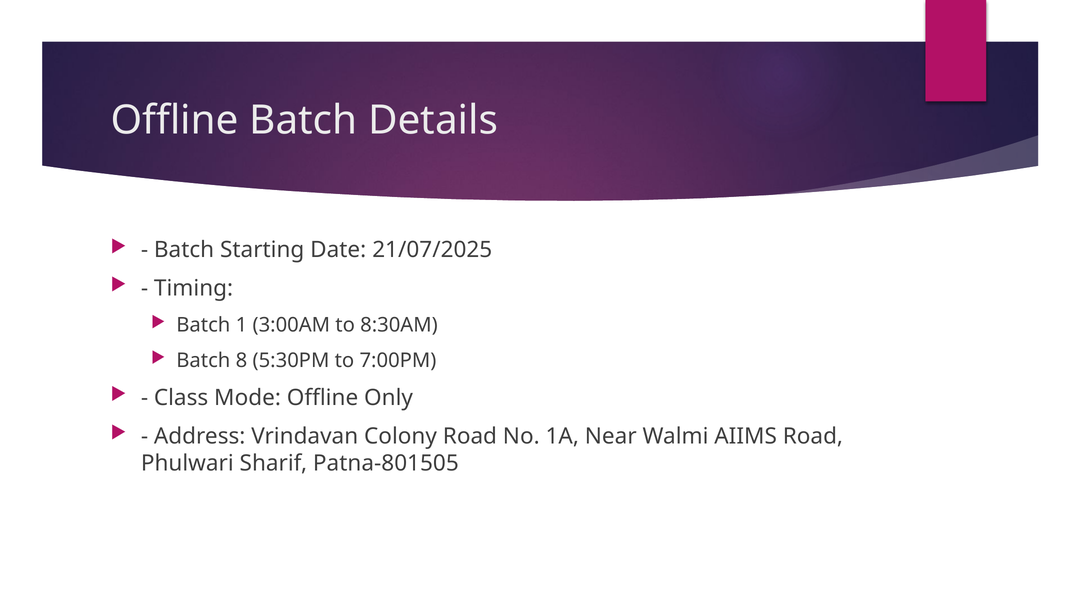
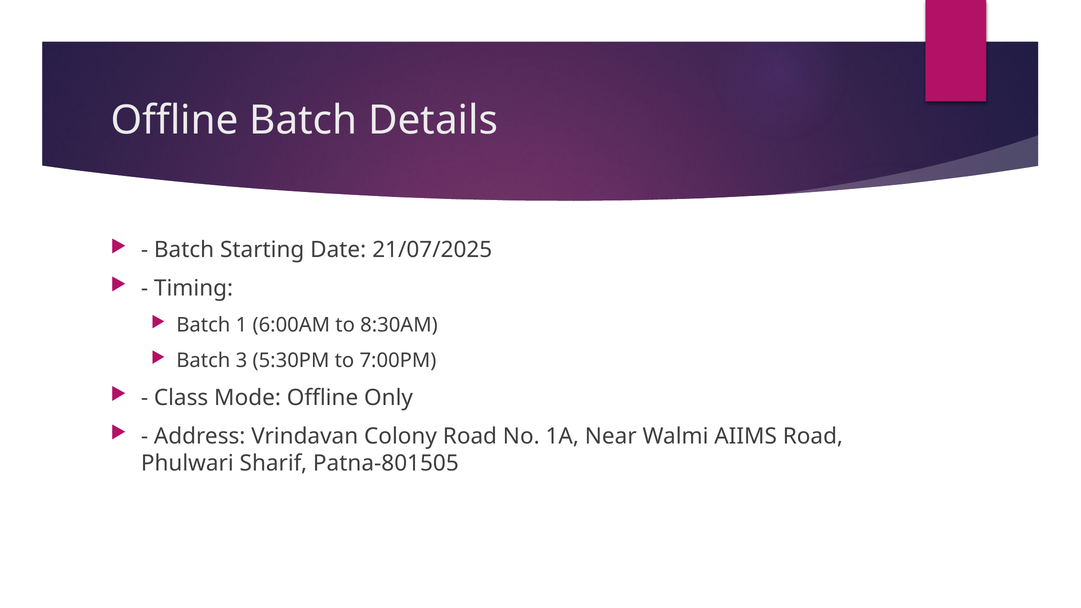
3:00AM: 3:00AM -> 6:00AM
8: 8 -> 3
